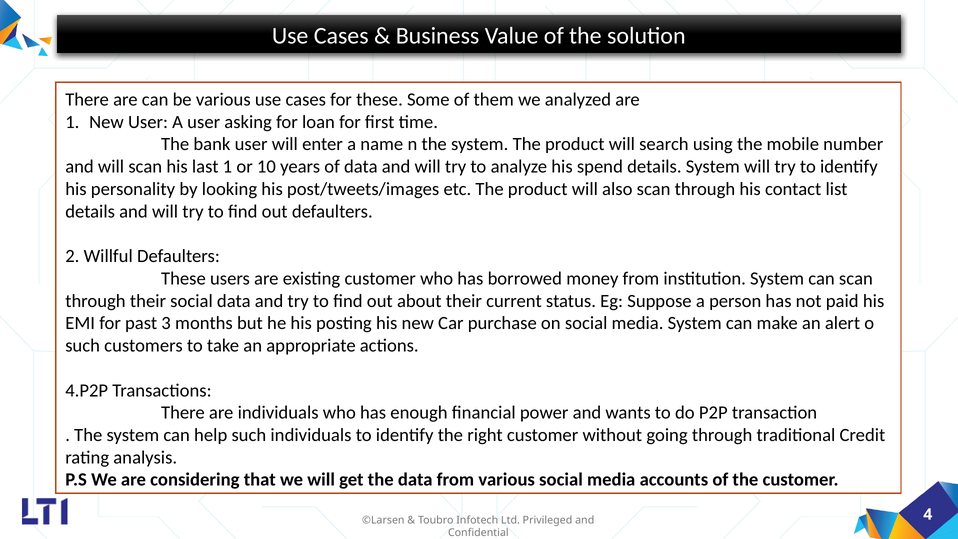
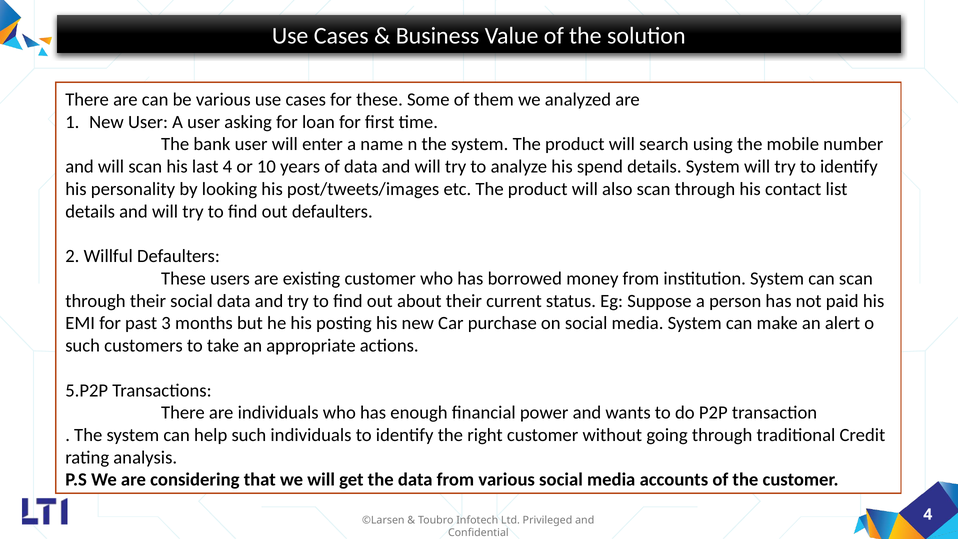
last 1: 1 -> 4
4.P2P: 4.P2P -> 5.P2P
